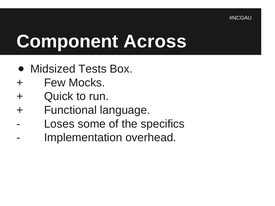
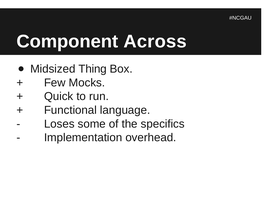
Tests: Tests -> Thing
